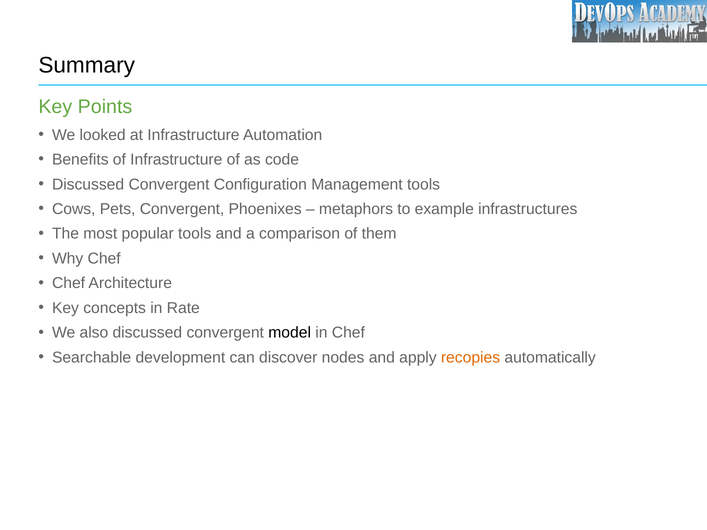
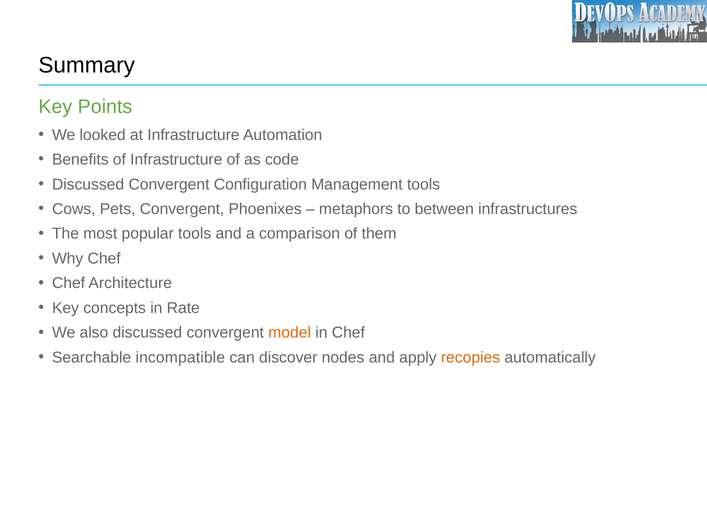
example: example -> between
model colour: black -> orange
development: development -> incompatible
